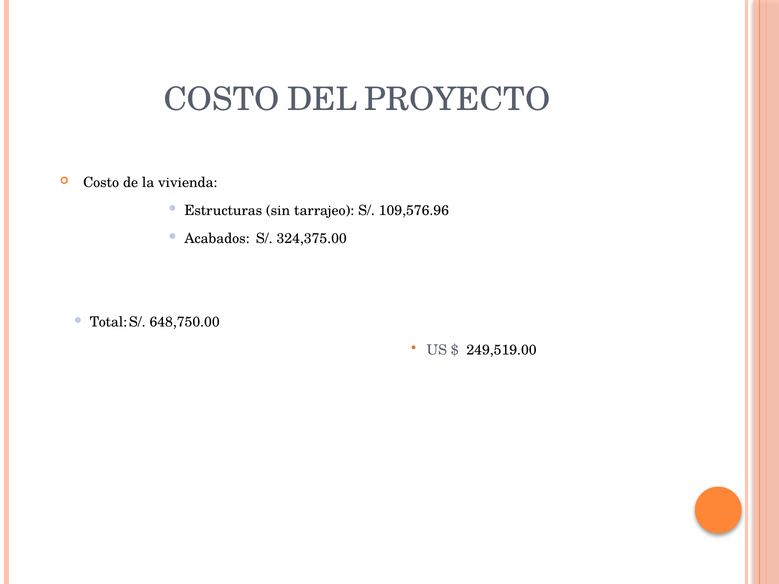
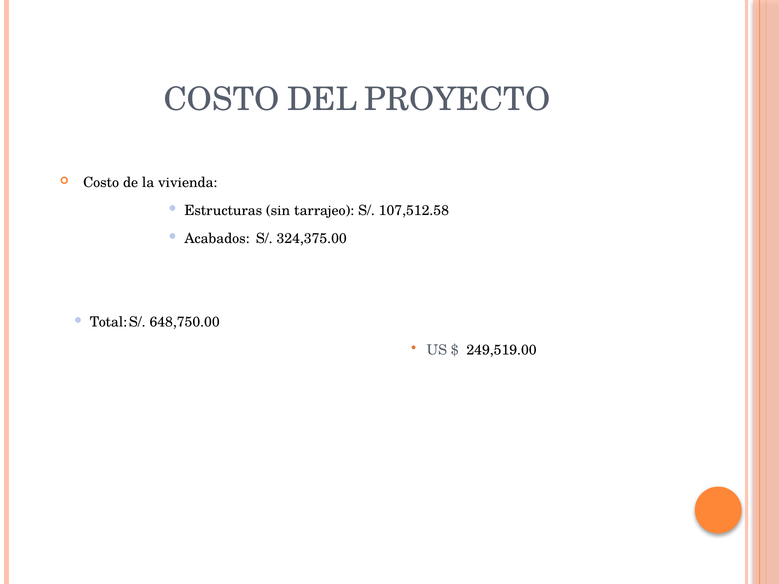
109,576.96: 109,576.96 -> 107,512.58
